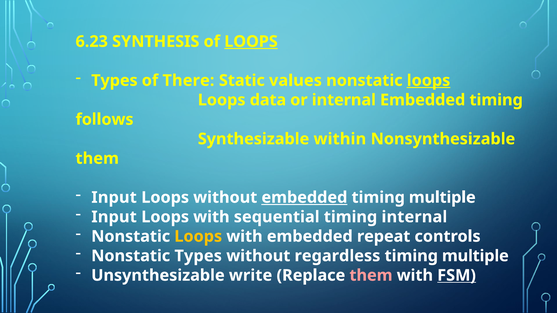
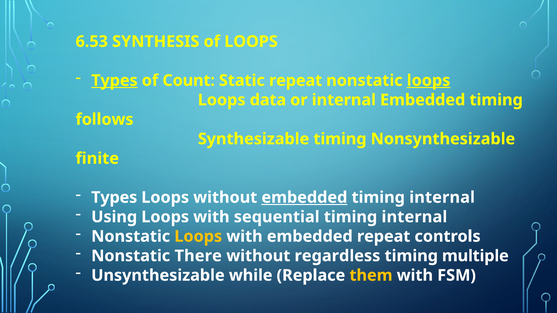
6.23: 6.23 -> 6.53
LOOPS at (251, 42) underline: present -> none
Types at (114, 81) underline: none -> present
There: There -> Count
Static values: values -> repeat
Synthesizable within: within -> timing
them at (97, 159): them -> finite
Input at (114, 198): Input -> Types
multiple at (442, 198): multiple -> internal
Input at (114, 217): Input -> Using
Nonstatic Types: Types -> There
write: write -> while
them at (371, 276) colour: pink -> yellow
FSM underline: present -> none
